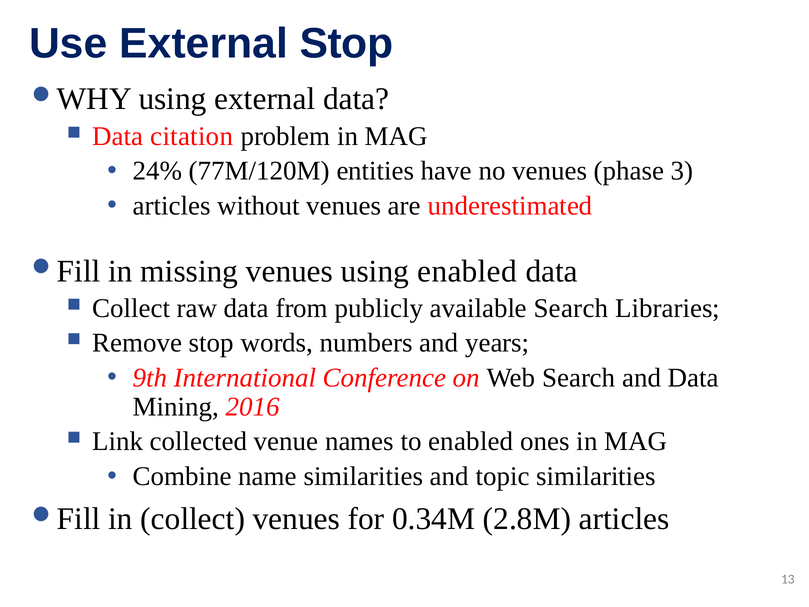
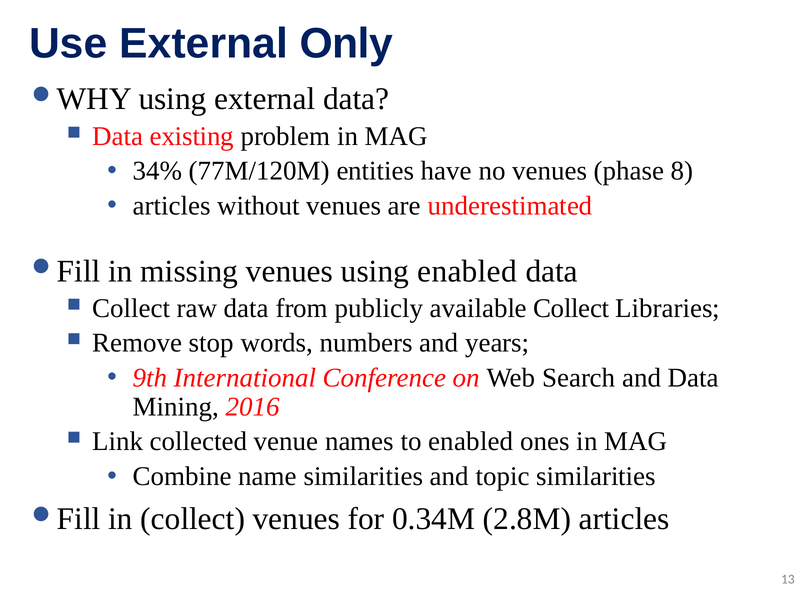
External Stop: Stop -> Only
citation: citation -> existing
24%: 24% -> 34%
3: 3 -> 8
available Search: Search -> Collect
